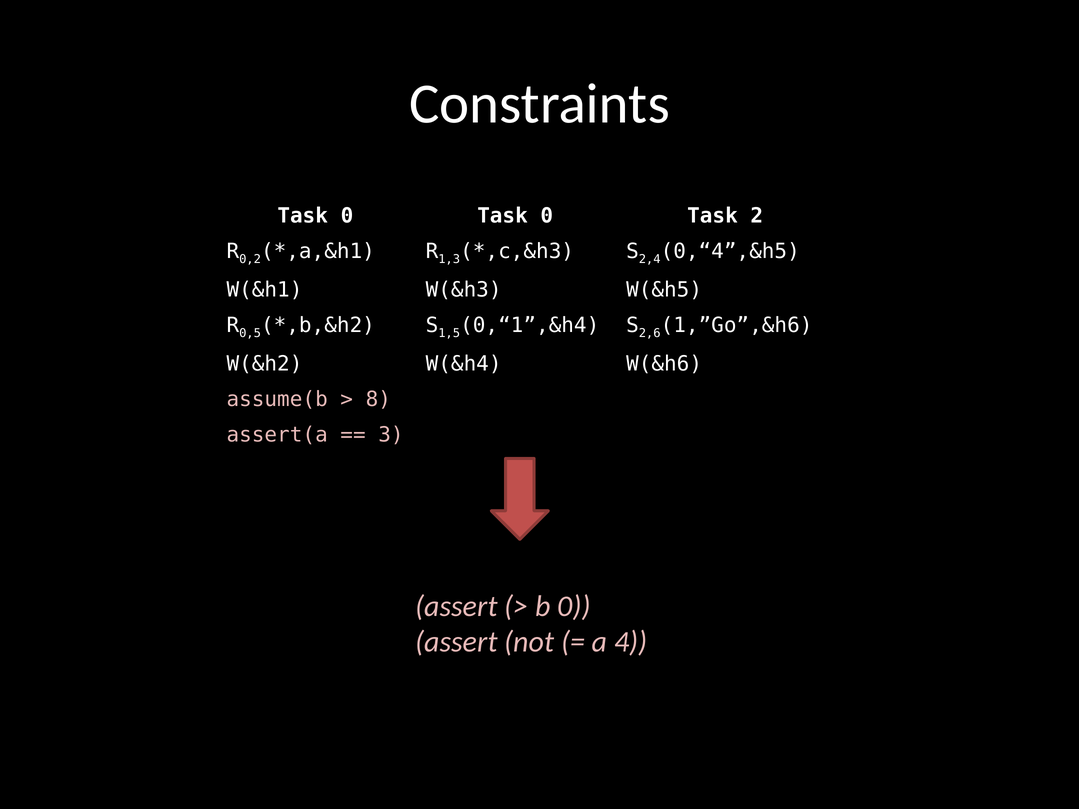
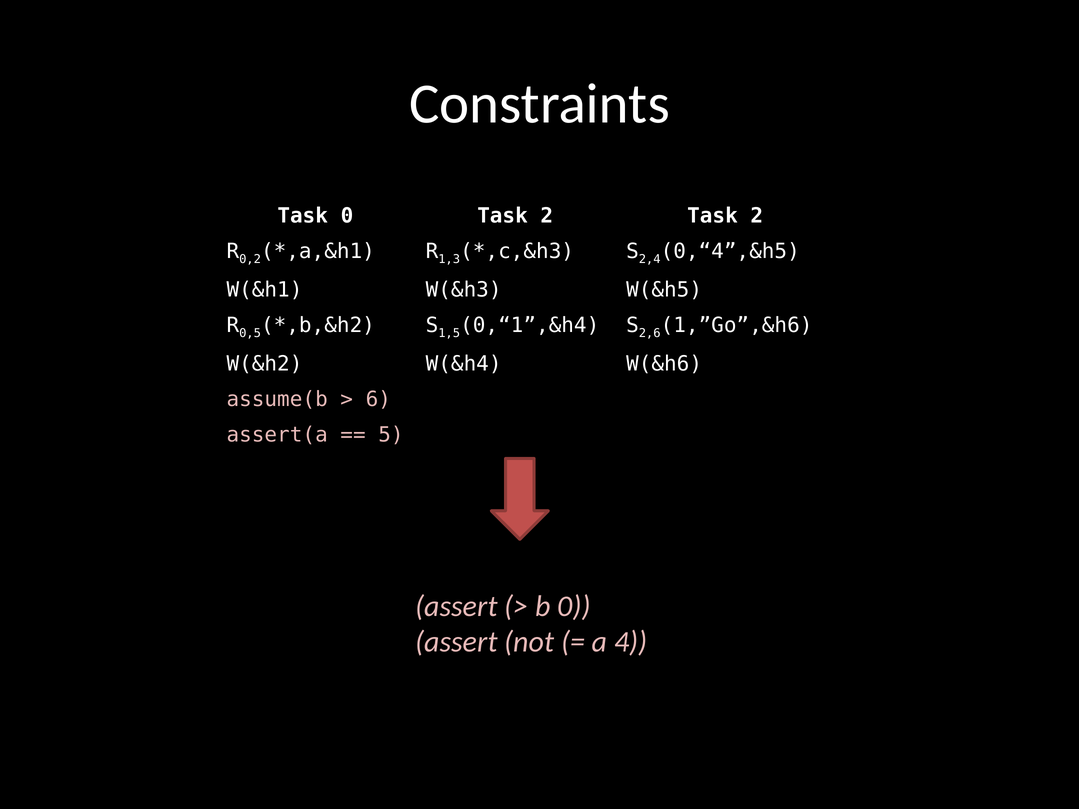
0 Task 0: 0 -> 2
8: 8 -> 6
3: 3 -> 5
